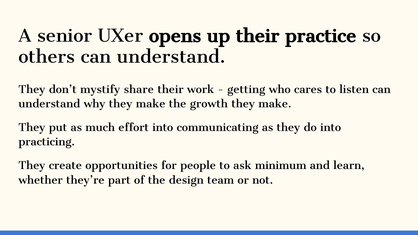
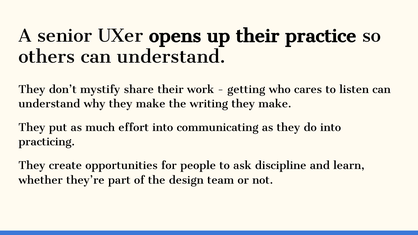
growth: growth -> writing
minimum: minimum -> discipline
